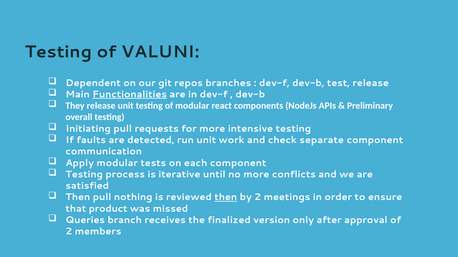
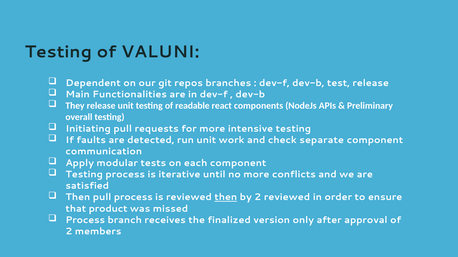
Functionalities underline: present -> none
of modular: modular -> readable
pull nothing: nothing -> process
2 meetings: meetings -> reviewed
Queries at (85, 221): Queries -> Process
